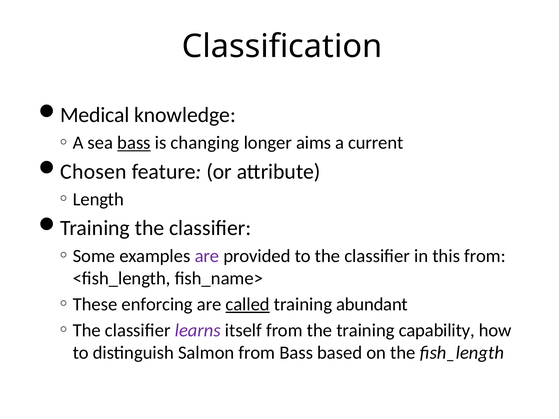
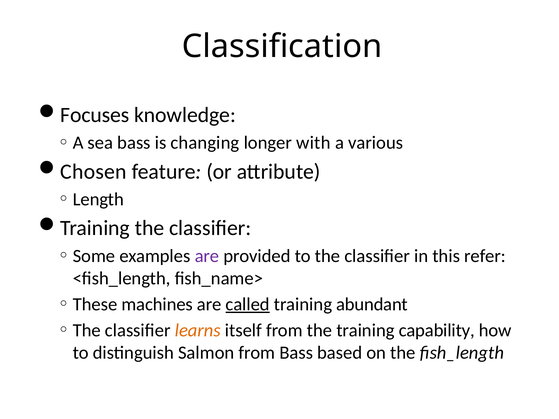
Medical: Medical -> Focuses
bass at (134, 143) underline: present -> none
aims: aims -> with
current: current -> various
this from: from -> refer
enforcing: enforcing -> machines
learns colour: purple -> orange
